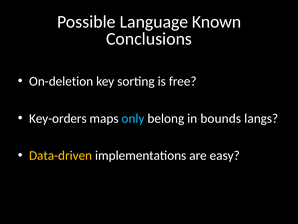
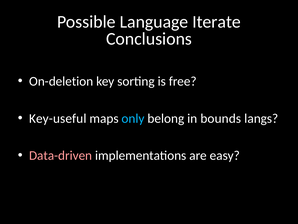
Known: Known -> Iterate
Key-orders: Key-orders -> Key-useful
Data-driven colour: yellow -> pink
